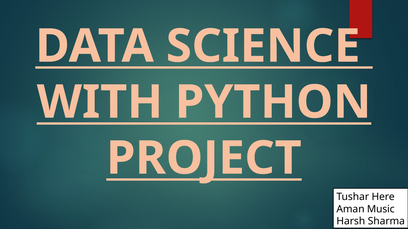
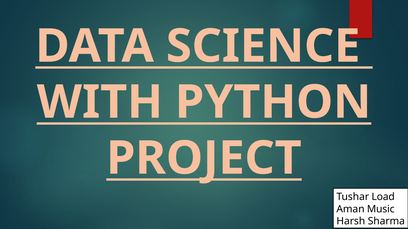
Here: Here -> Load
